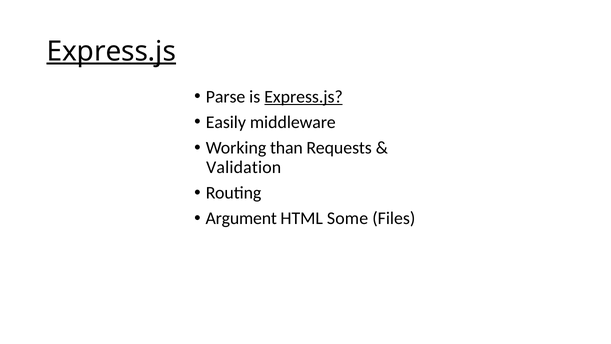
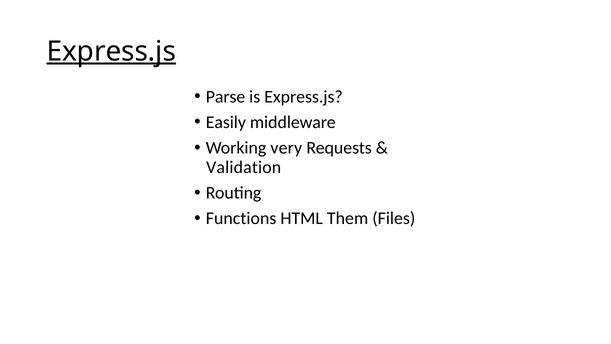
Express.js at (304, 97) underline: present -> none
than: than -> very
Argument: Argument -> Functions
Some: Some -> Them
